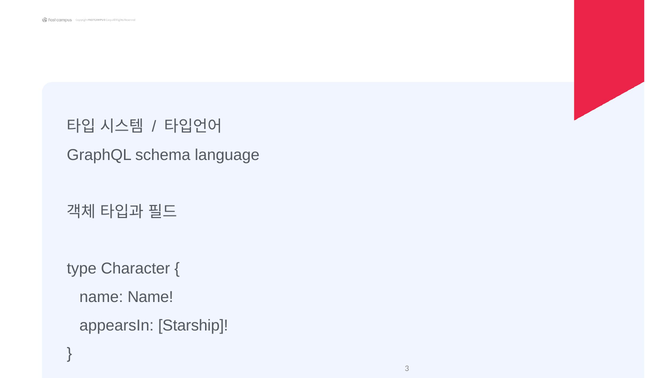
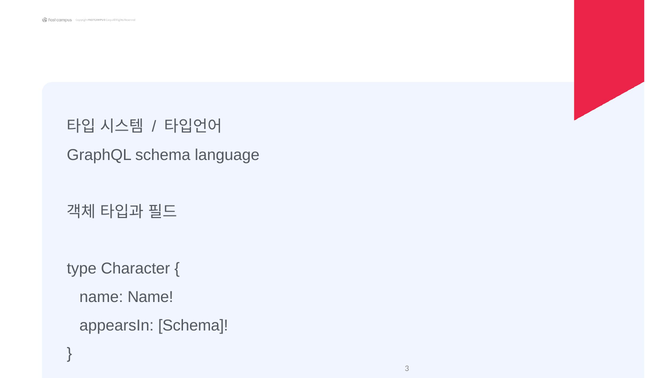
appearsIn Starship: Starship -> Schema
